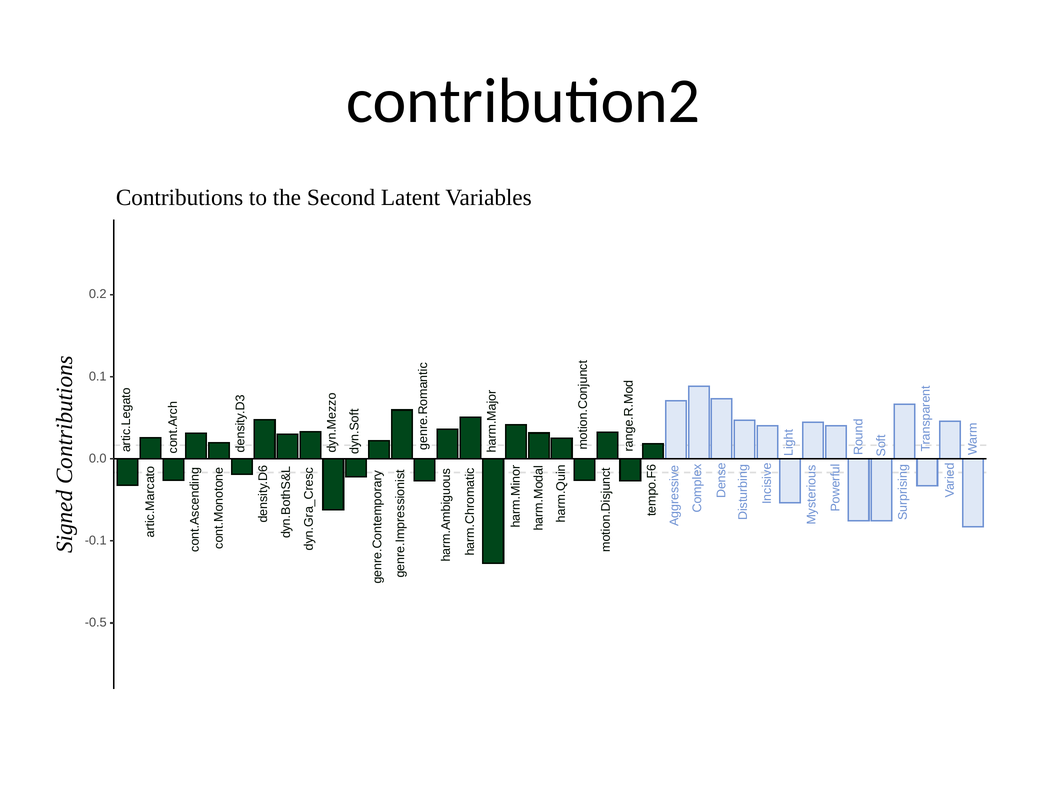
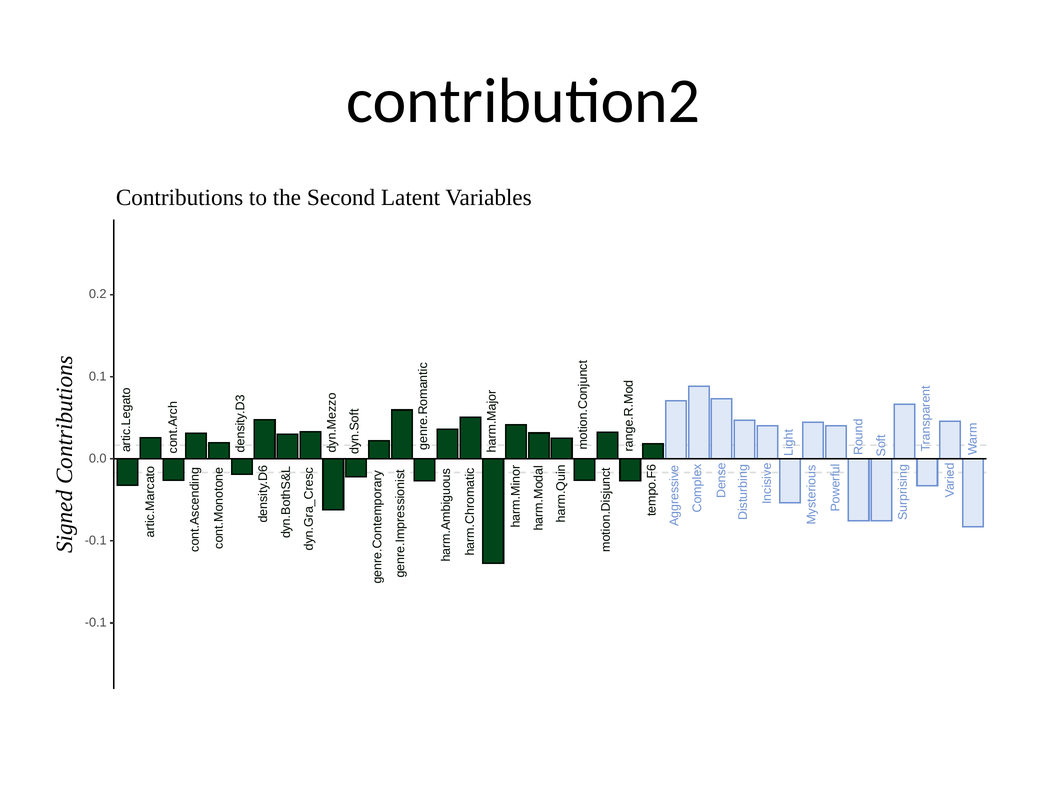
-0.5 at (96, 623): -0.5 -> -0.1
